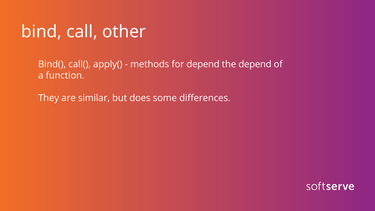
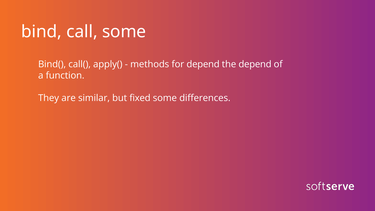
call other: other -> some
does: does -> fixed
